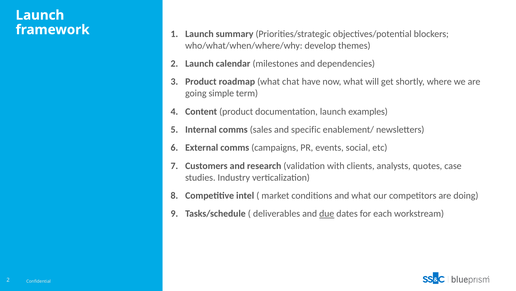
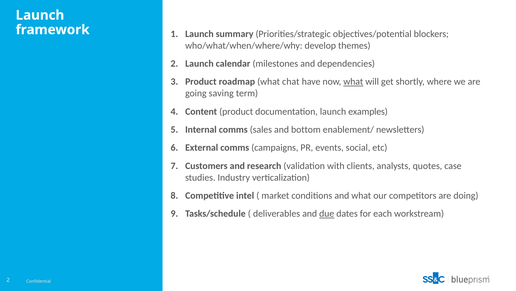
what at (353, 82) underline: none -> present
simple: simple -> saving
specific: specific -> bottom
